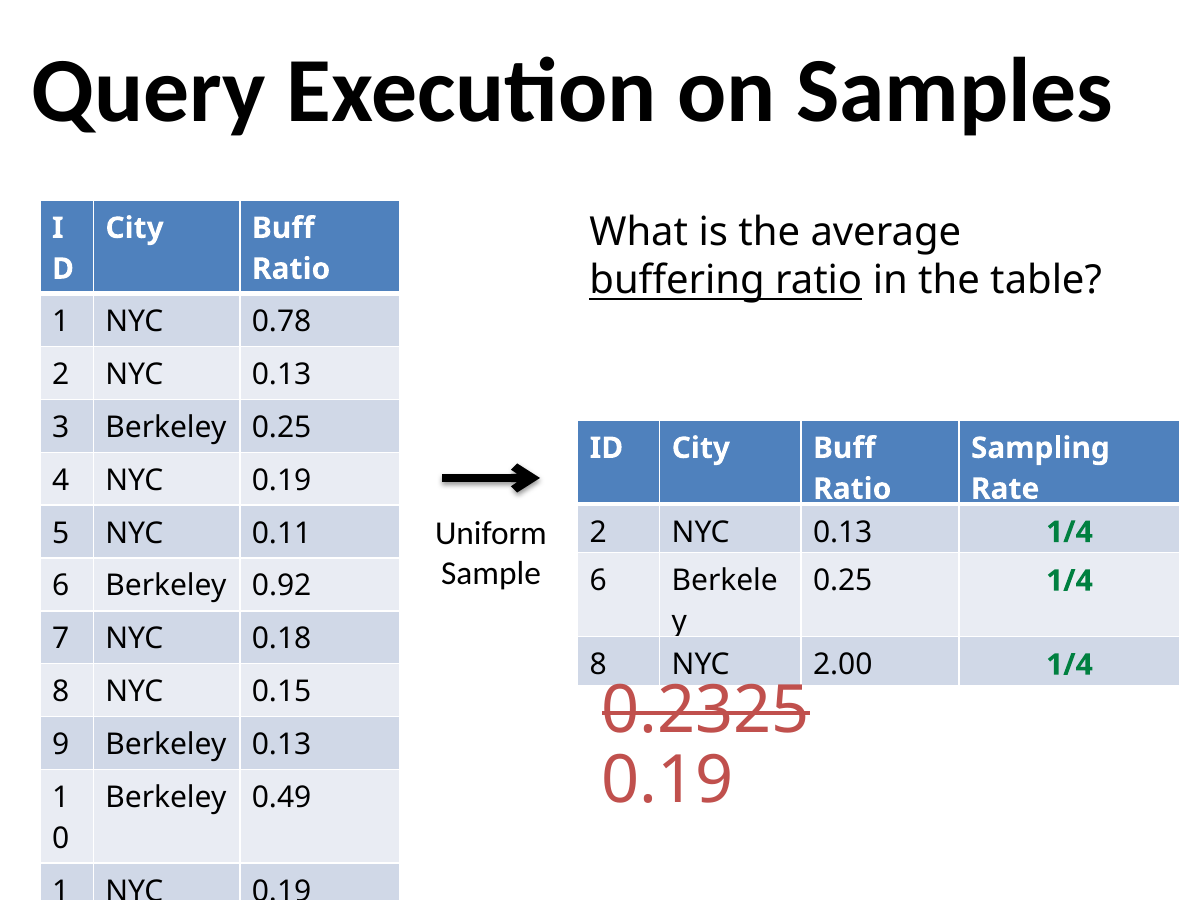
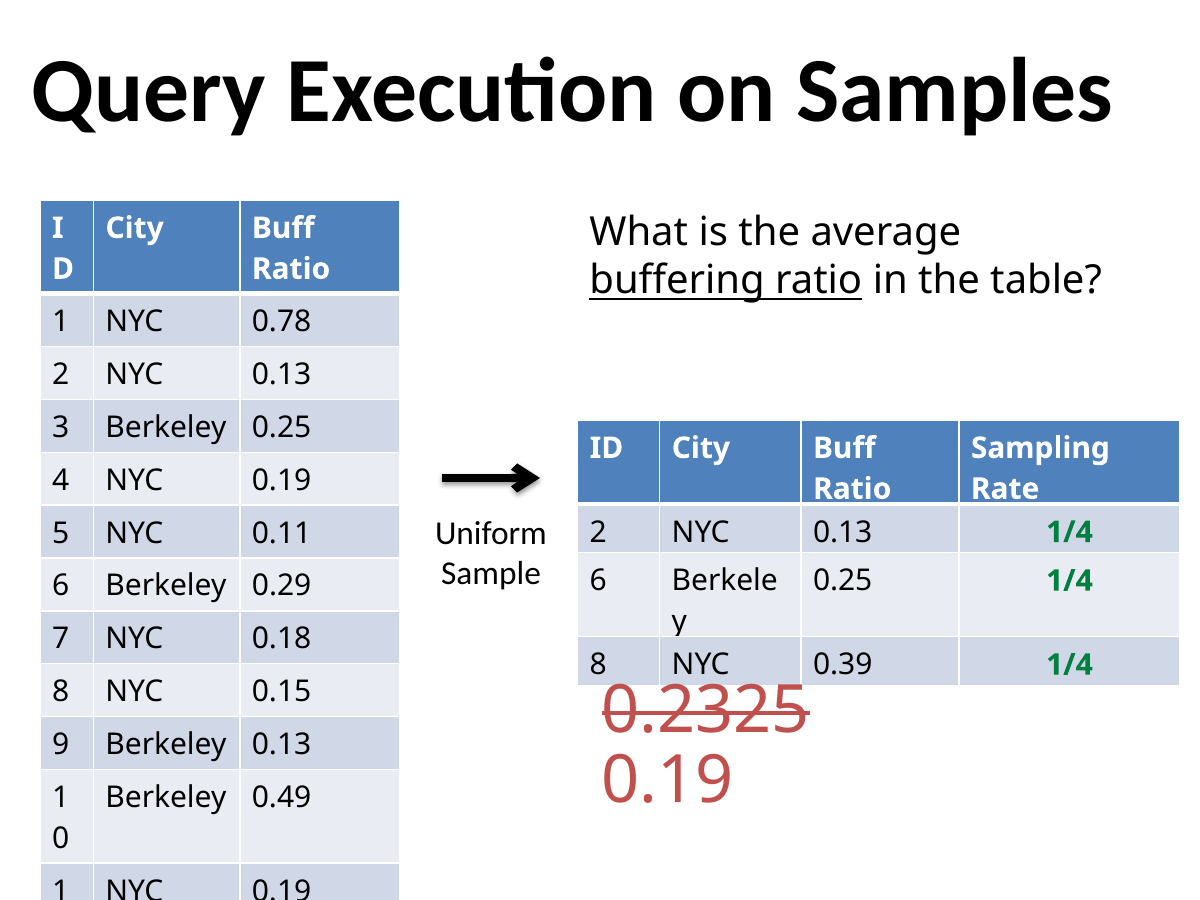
0.92: 0.92 -> 0.29
2.00: 2.00 -> 0.39
